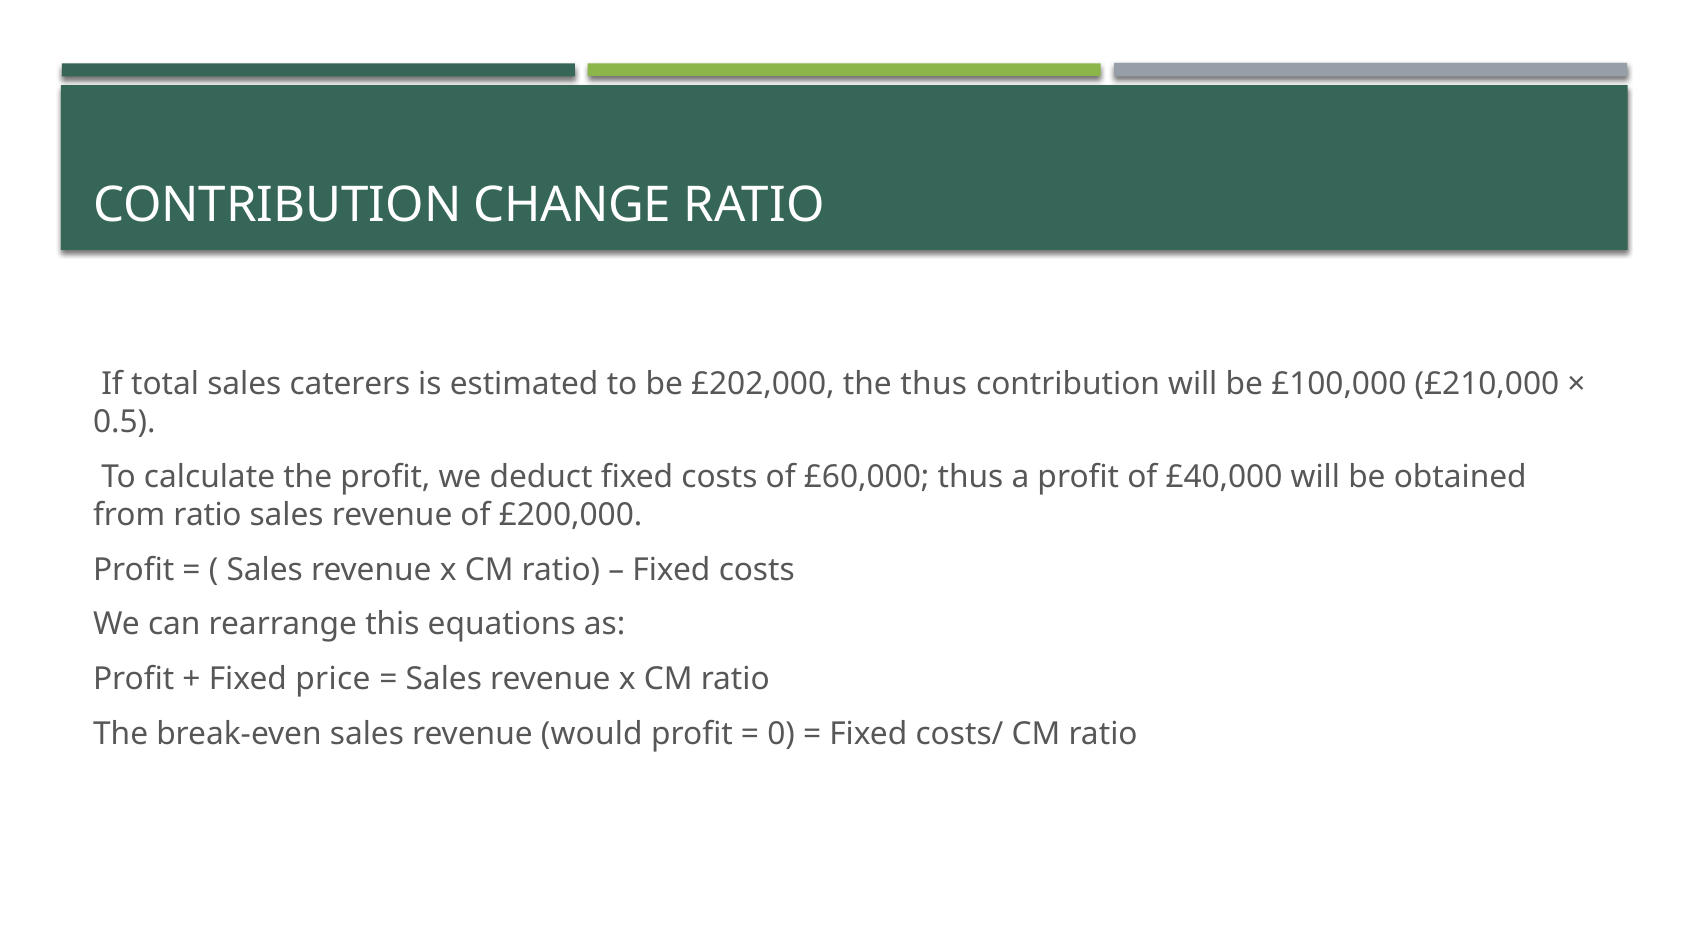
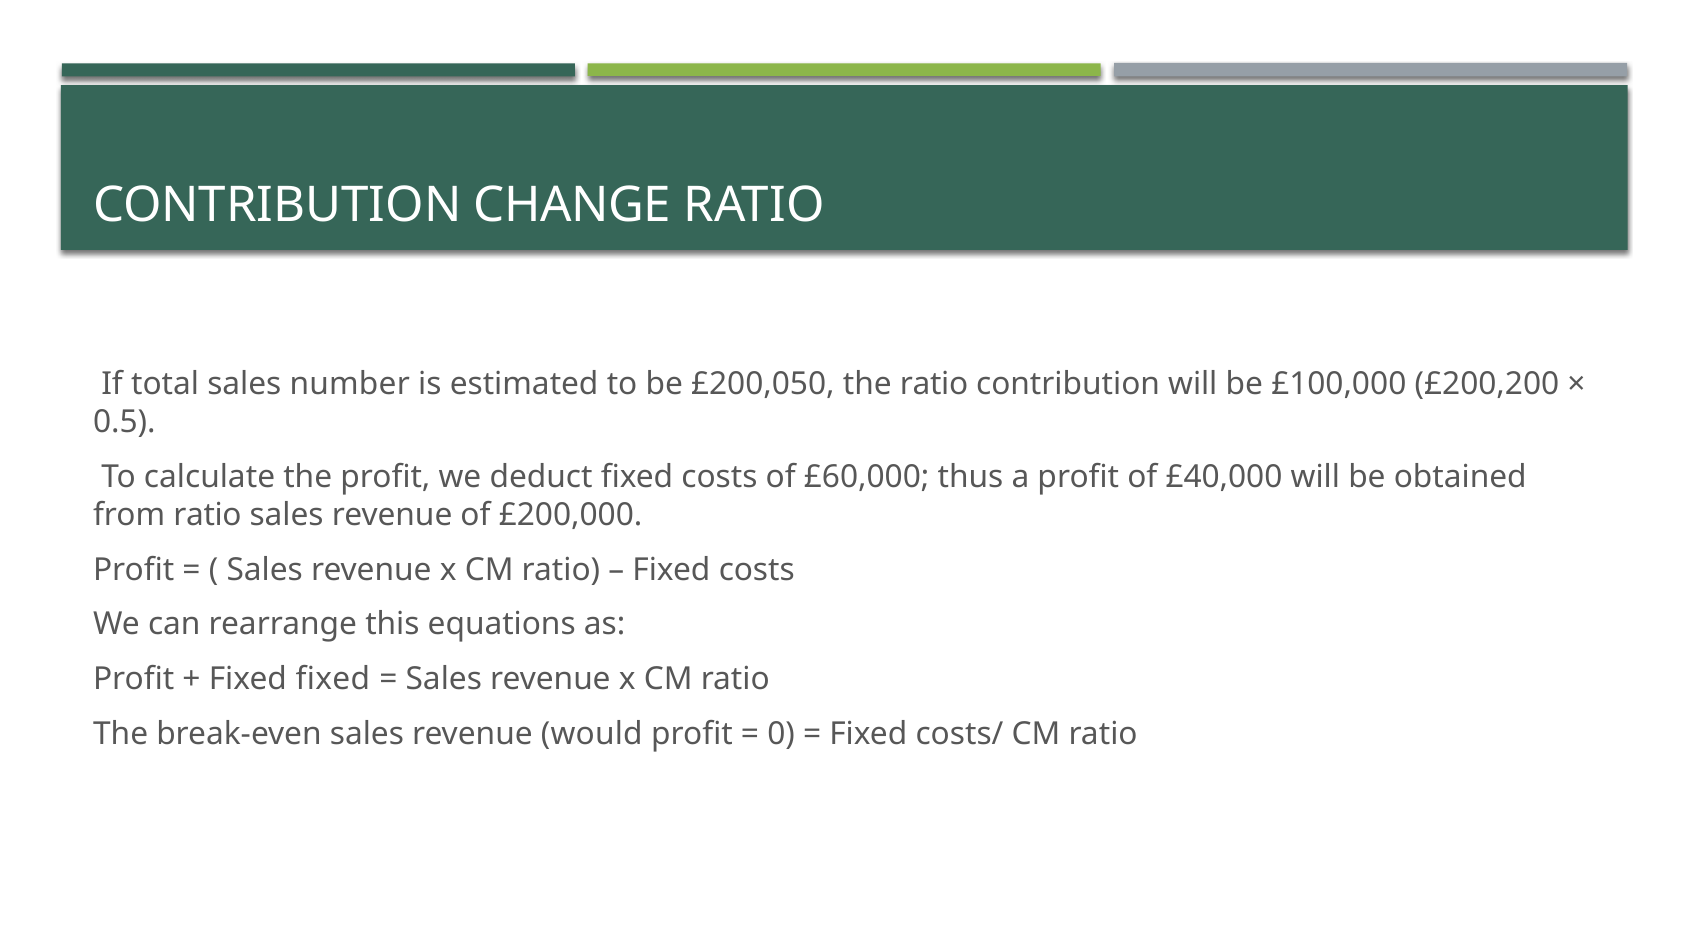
caterers: caterers -> number
£202,000: £202,000 -> £200,050
the thus: thus -> ratio
£210,000: £210,000 -> £200,200
Fixed price: price -> fixed
